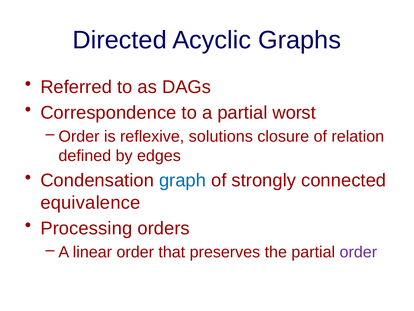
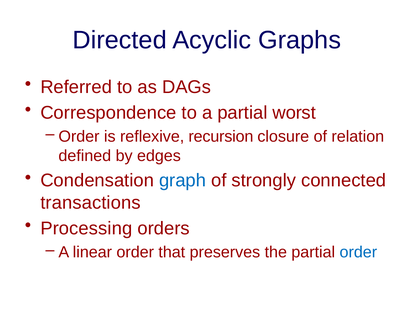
solutions: solutions -> recursion
equivalence: equivalence -> transactions
order at (358, 252) colour: purple -> blue
